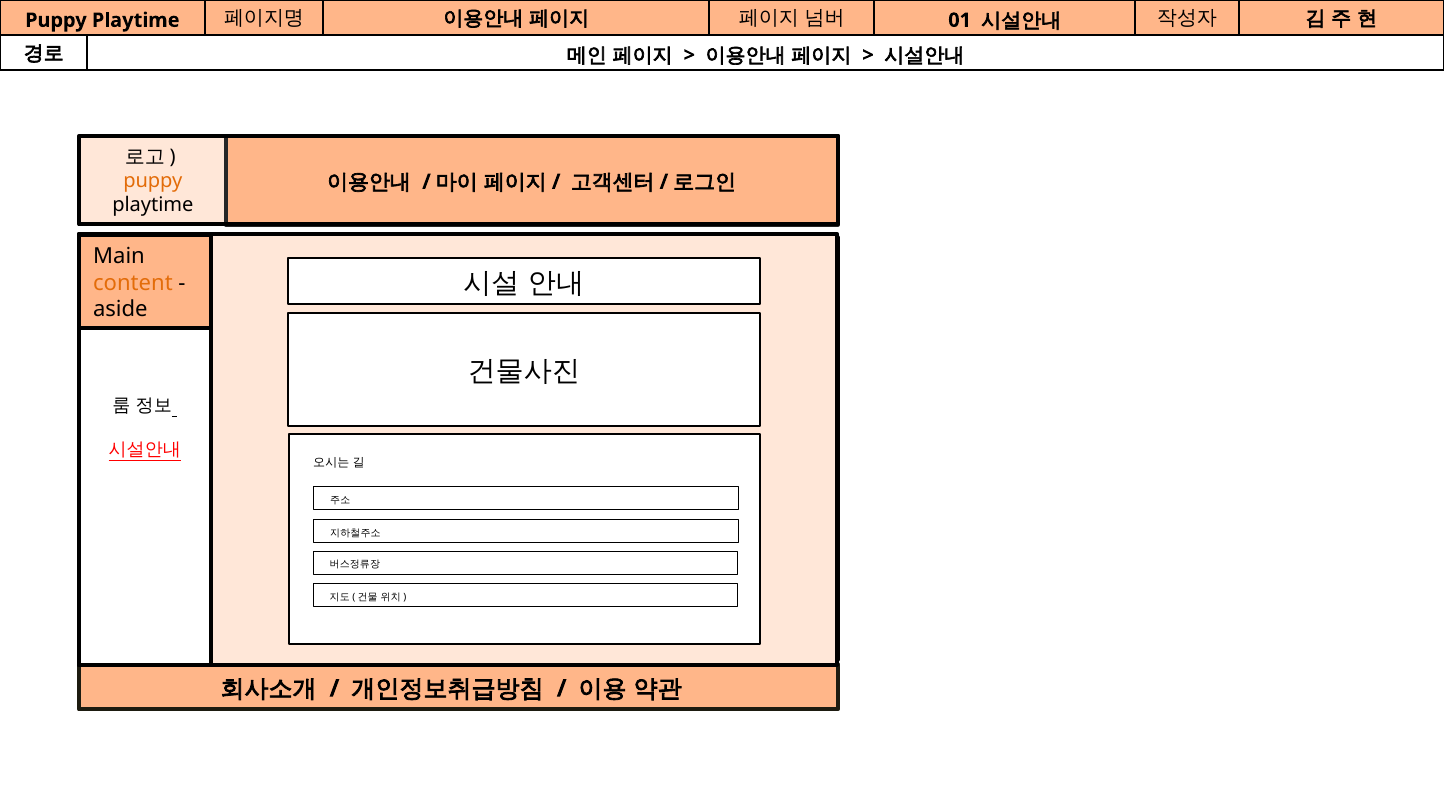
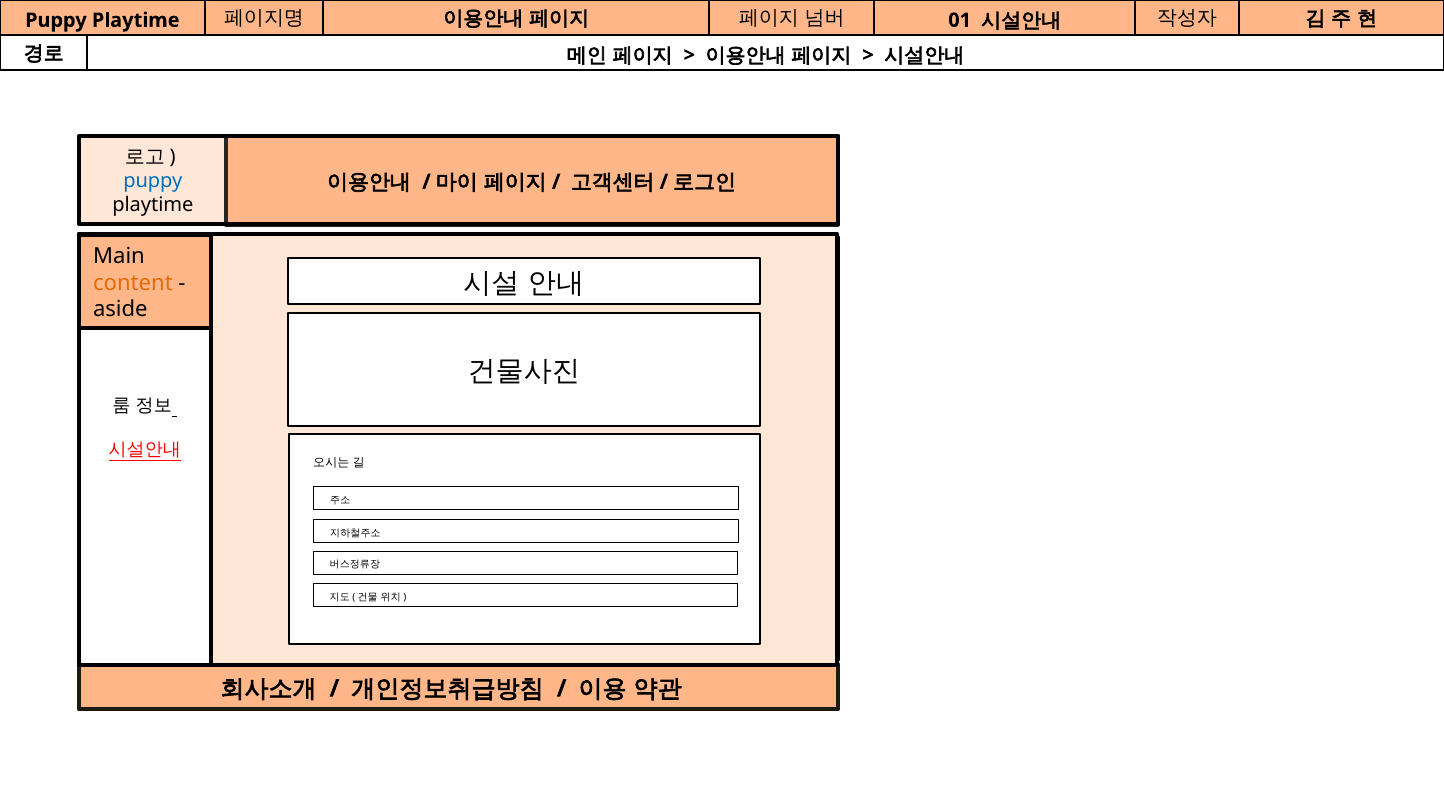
puppy at (153, 181) colour: orange -> blue
